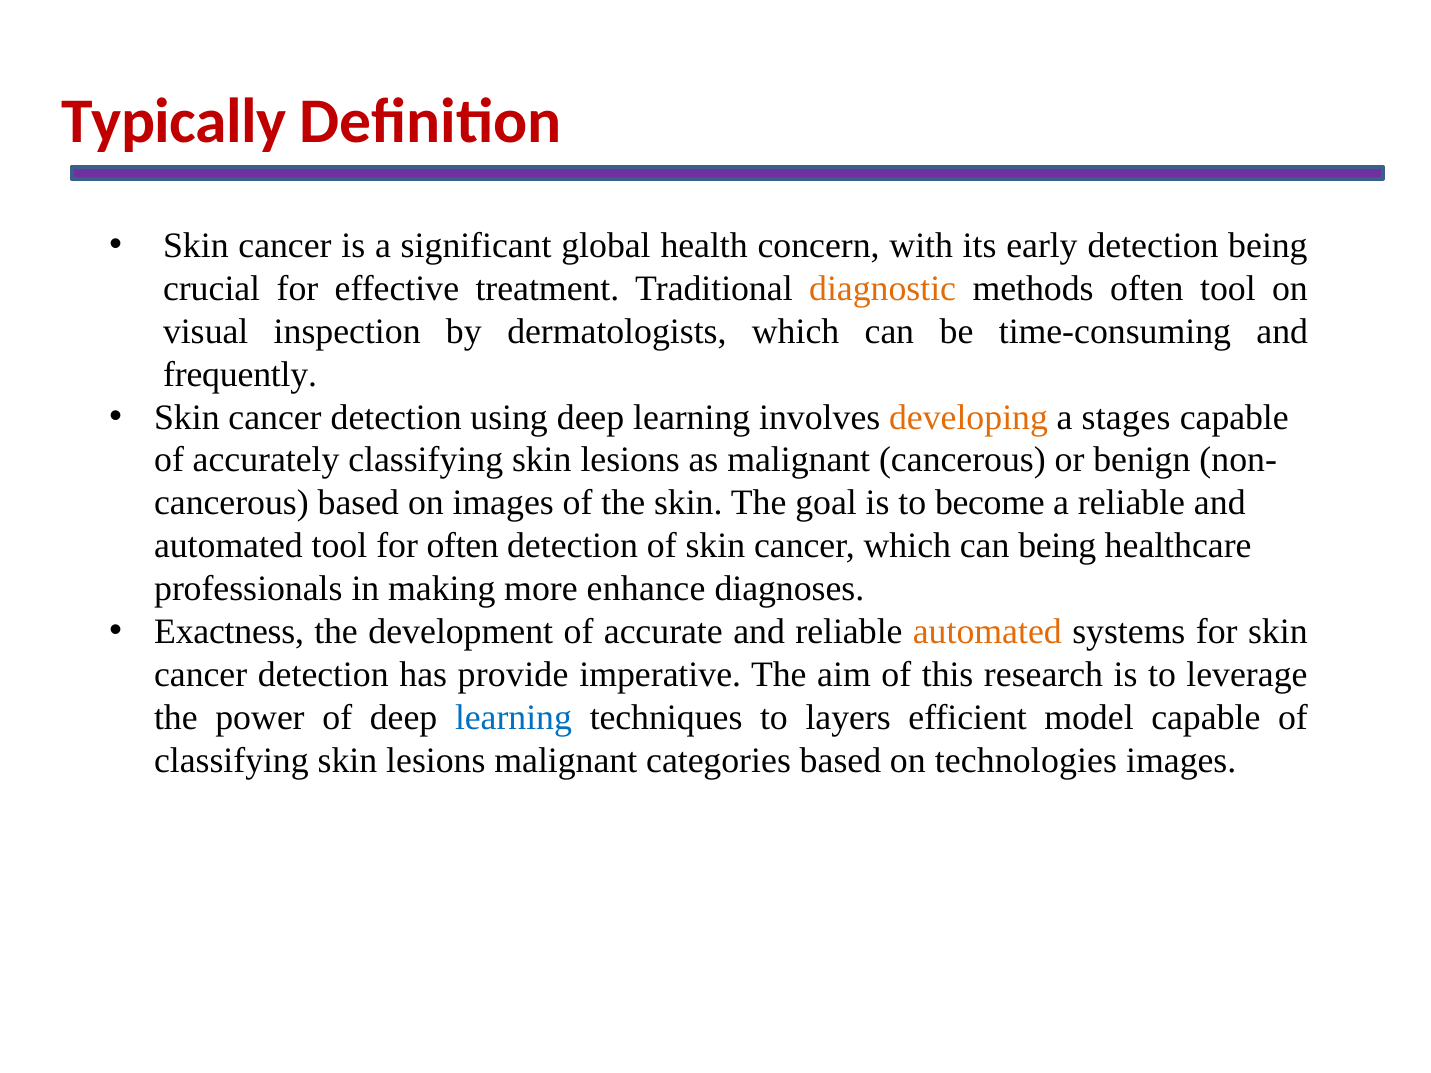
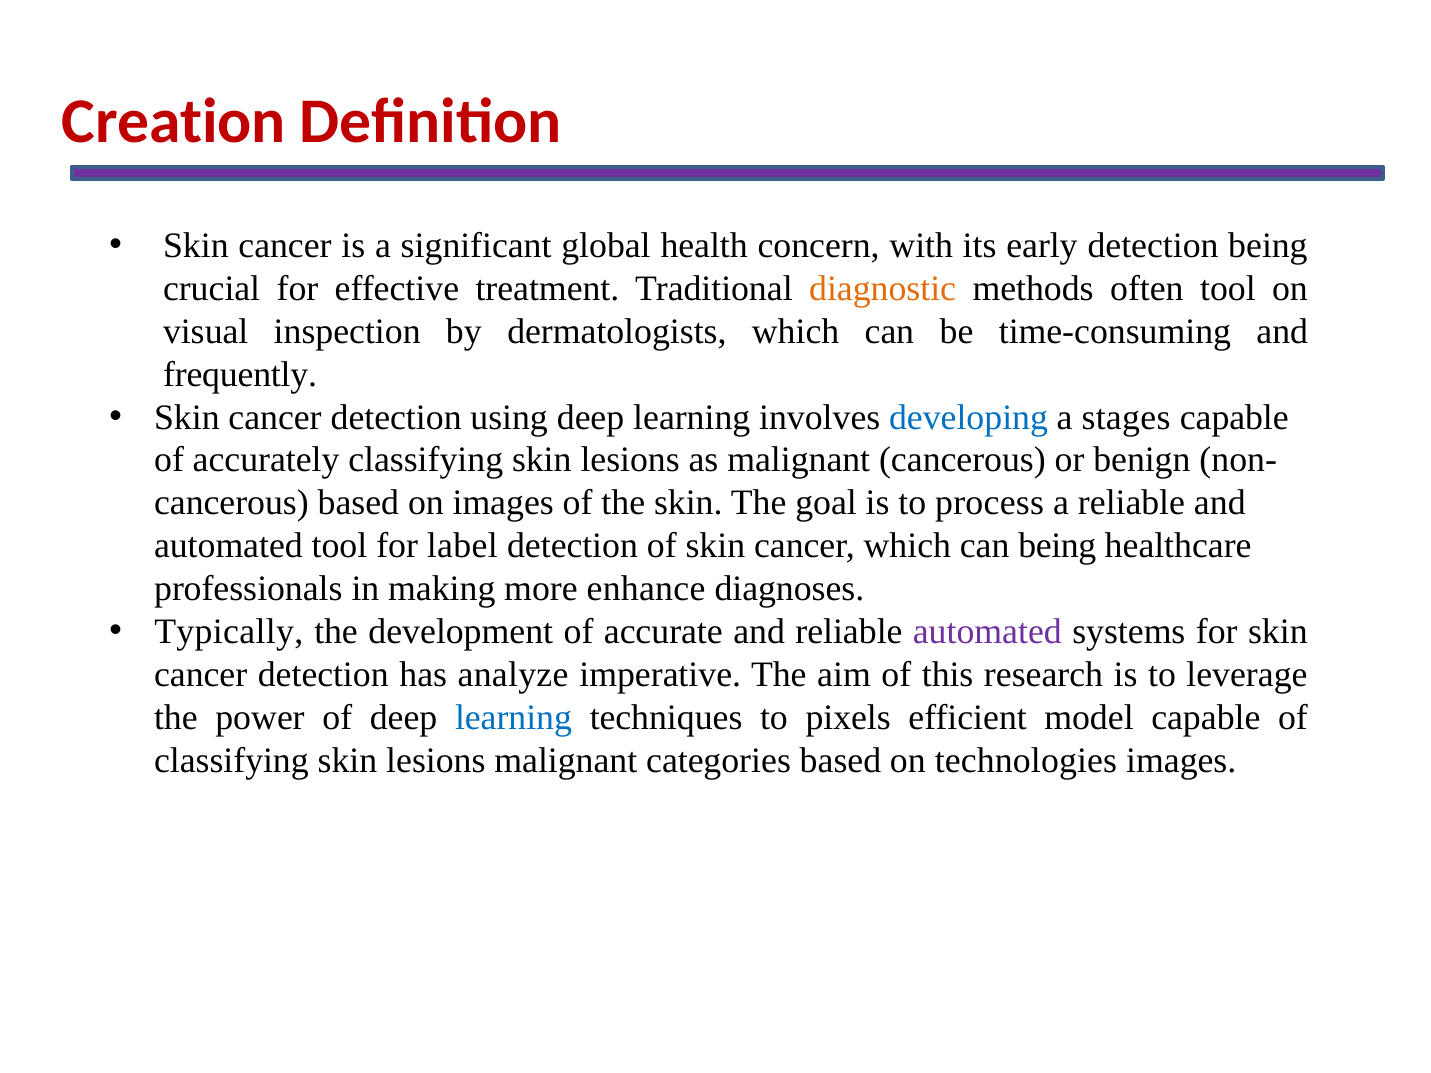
Typically: Typically -> Creation
developing colour: orange -> blue
become: become -> process
for often: often -> label
Exactness: Exactness -> Typically
automated at (987, 632) colour: orange -> purple
provide: provide -> analyze
layers: layers -> pixels
